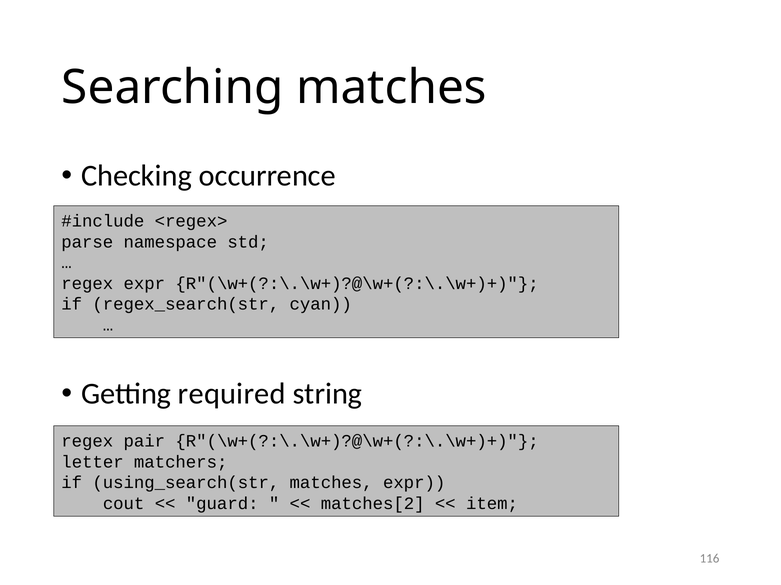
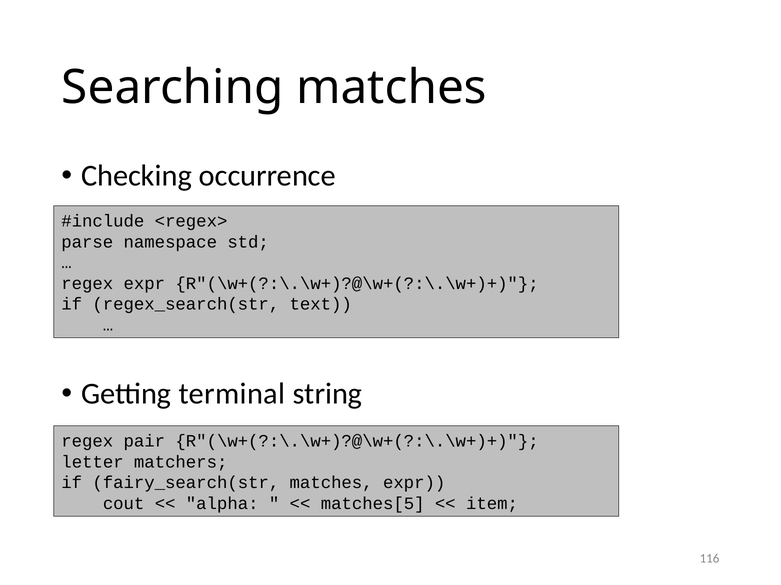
cyan: cyan -> text
required: required -> terminal
using_search(str: using_search(str -> fairy_search(str
guard: guard -> alpha
matches[2: matches[2 -> matches[5
